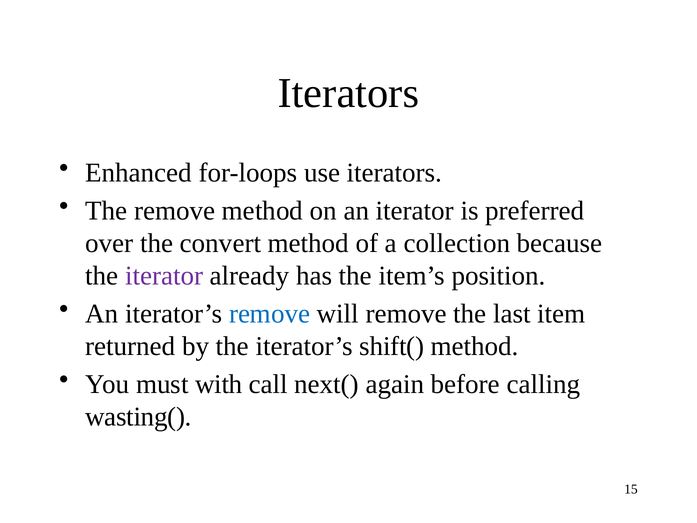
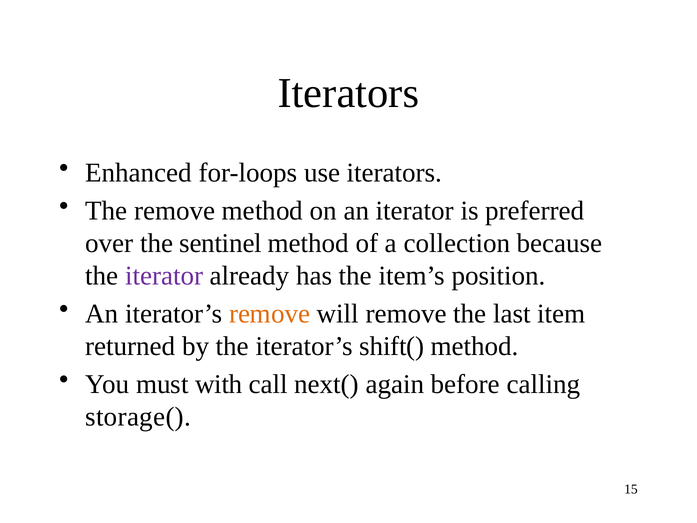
convert: convert -> sentinel
remove at (270, 314) colour: blue -> orange
wasting(: wasting( -> storage(
